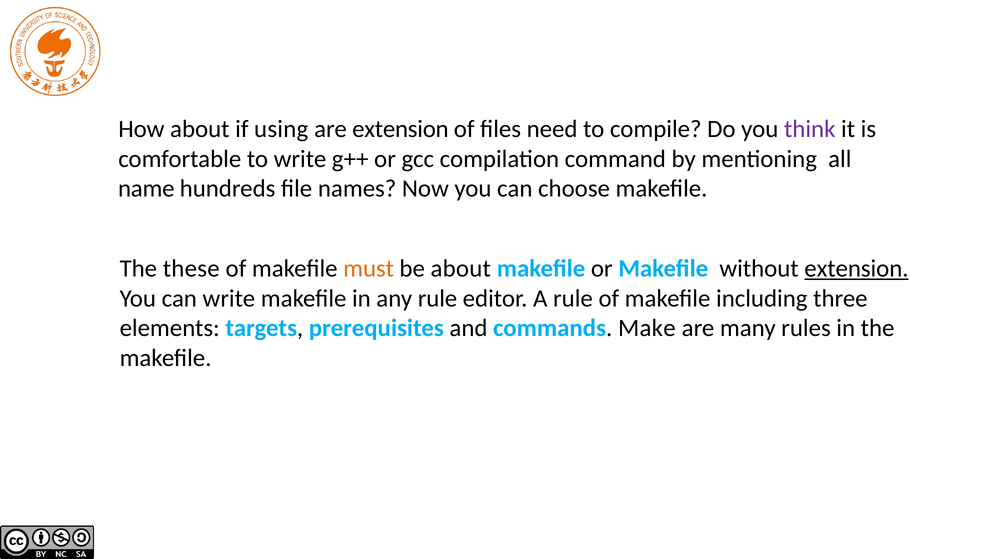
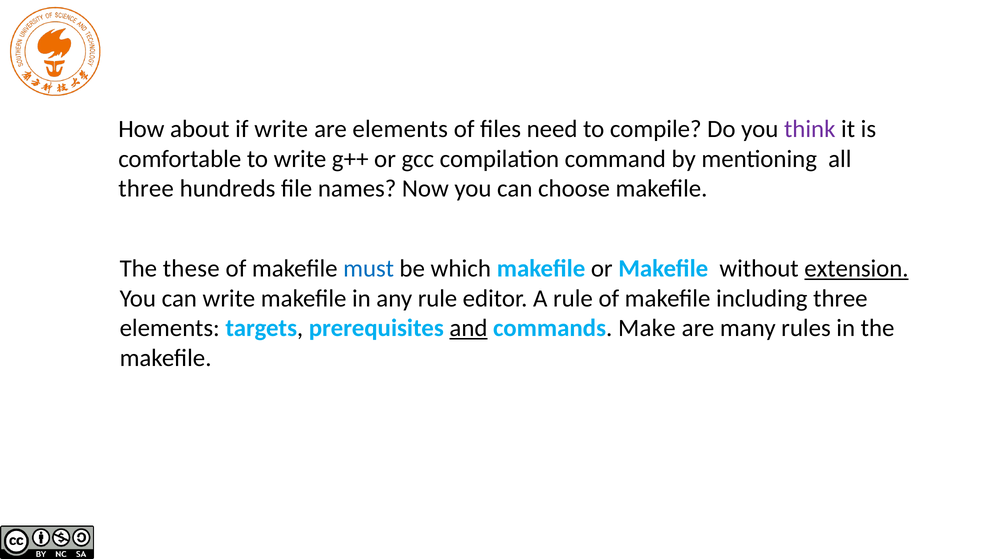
if using: using -> write
are extension: extension -> elements
name at (146, 189): name -> three
must colour: orange -> blue
be about: about -> which
and underline: none -> present
